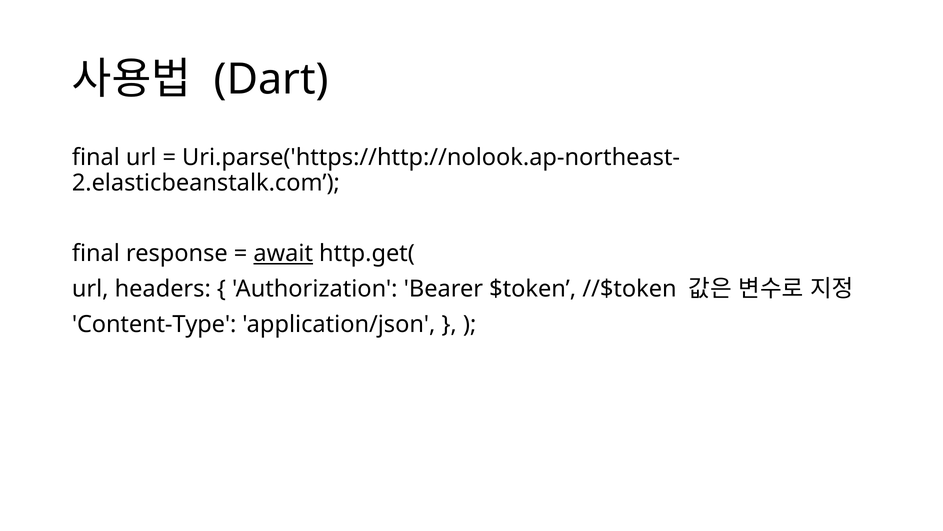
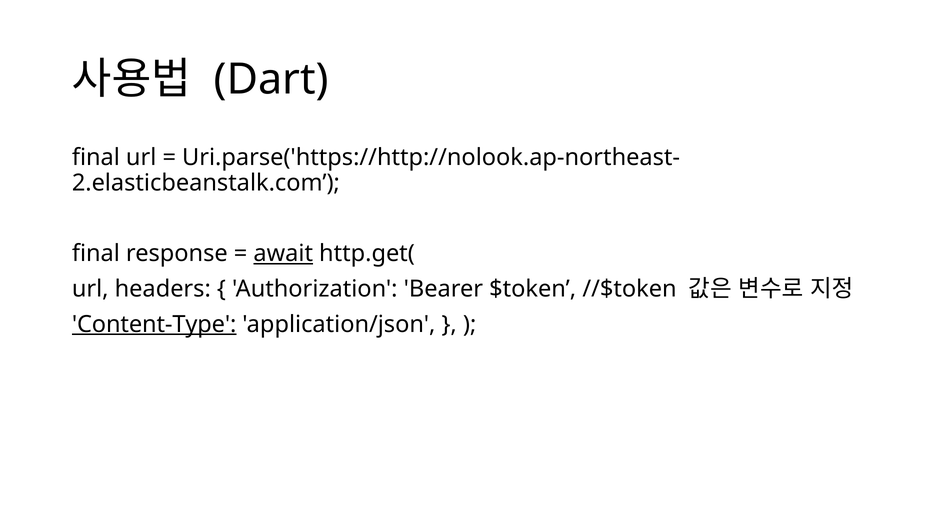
Content-Type underline: none -> present
